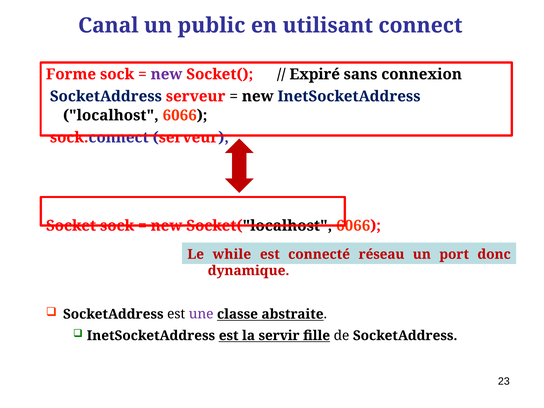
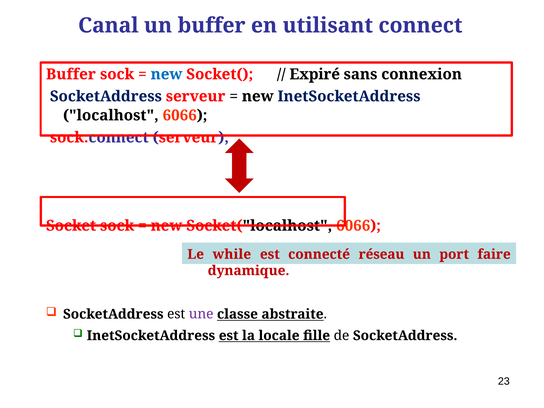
un public: public -> buffer
Forme at (71, 74): Forme -> Buffer
new at (167, 74) colour: purple -> blue
donc: donc -> faire
servir: servir -> locale
